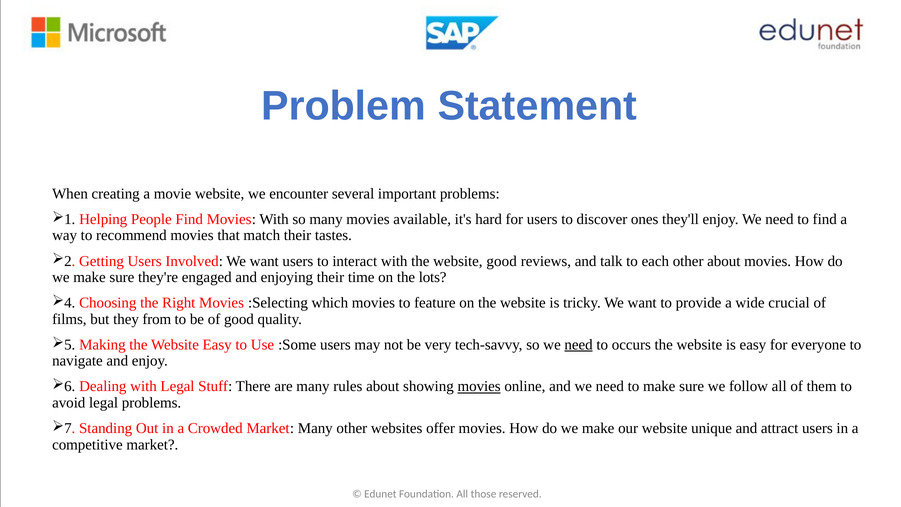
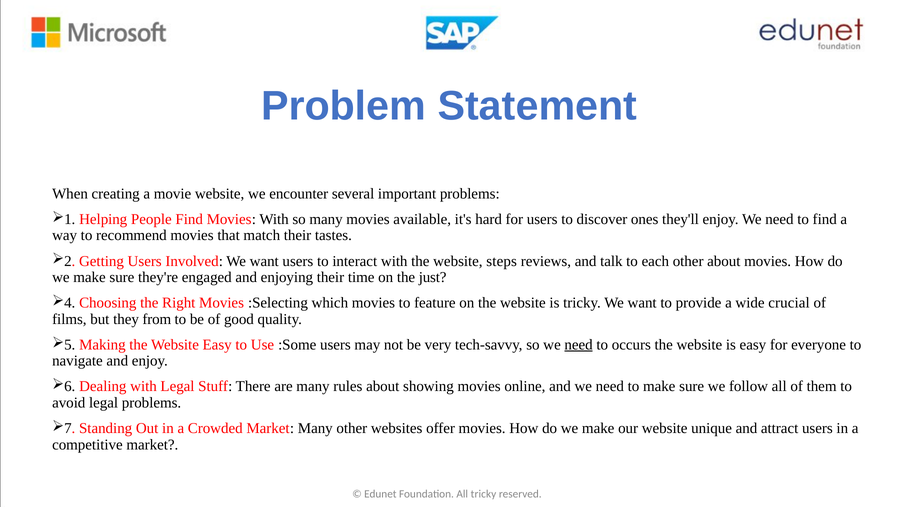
website good: good -> steps
lots: lots -> just
movies at (479, 386) underline: present -> none
All those: those -> tricky
